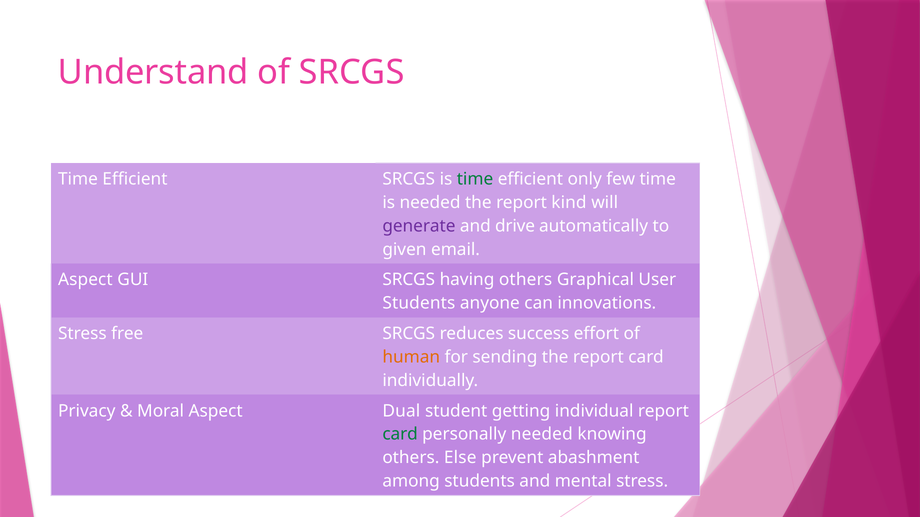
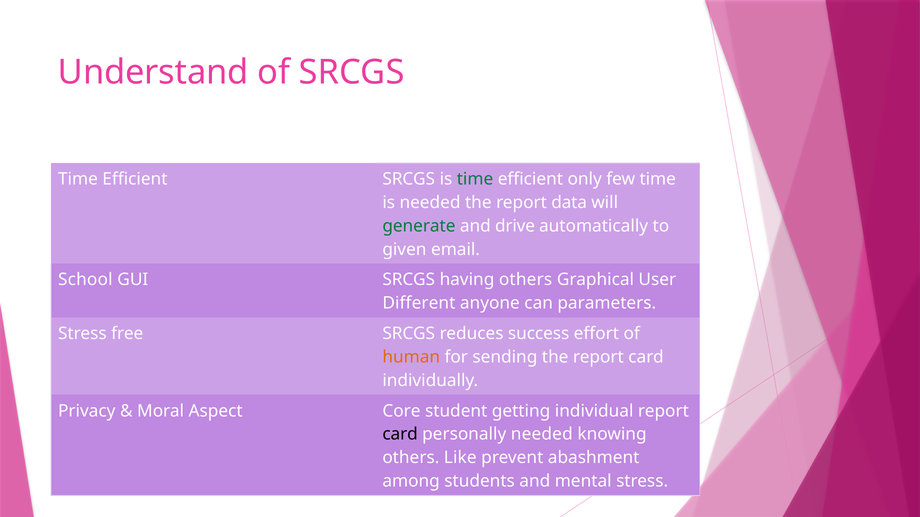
kind: kind -> data
generate colour: purple -> green
Aspect at (85, 280): Aspect -> School
Students at (419, 303): Students -> Different
innovations: innovations -> parameters
Dual: Dual -> Core
card at (400, 435) colour: green -> black
Else: Else -> Like
